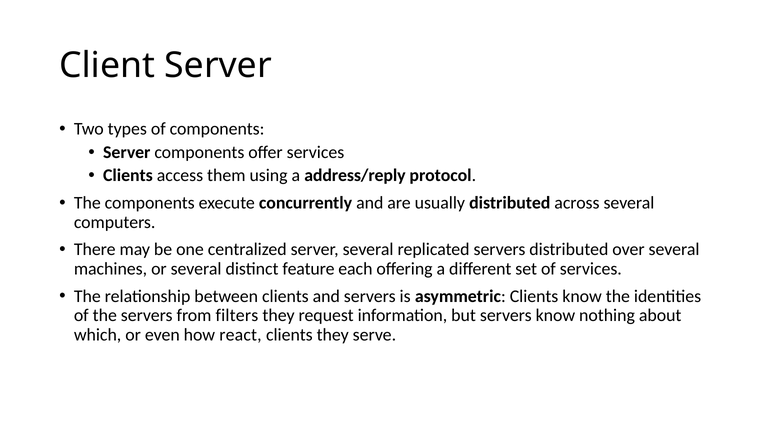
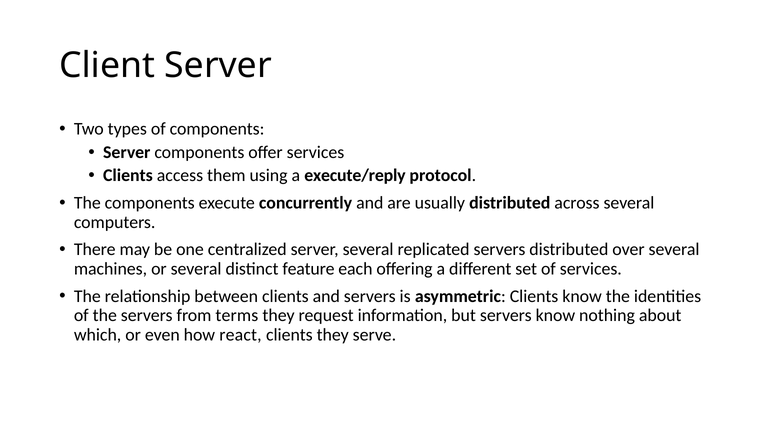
address/reply: address/reply -> execute/reply
filters: filters -> terms
